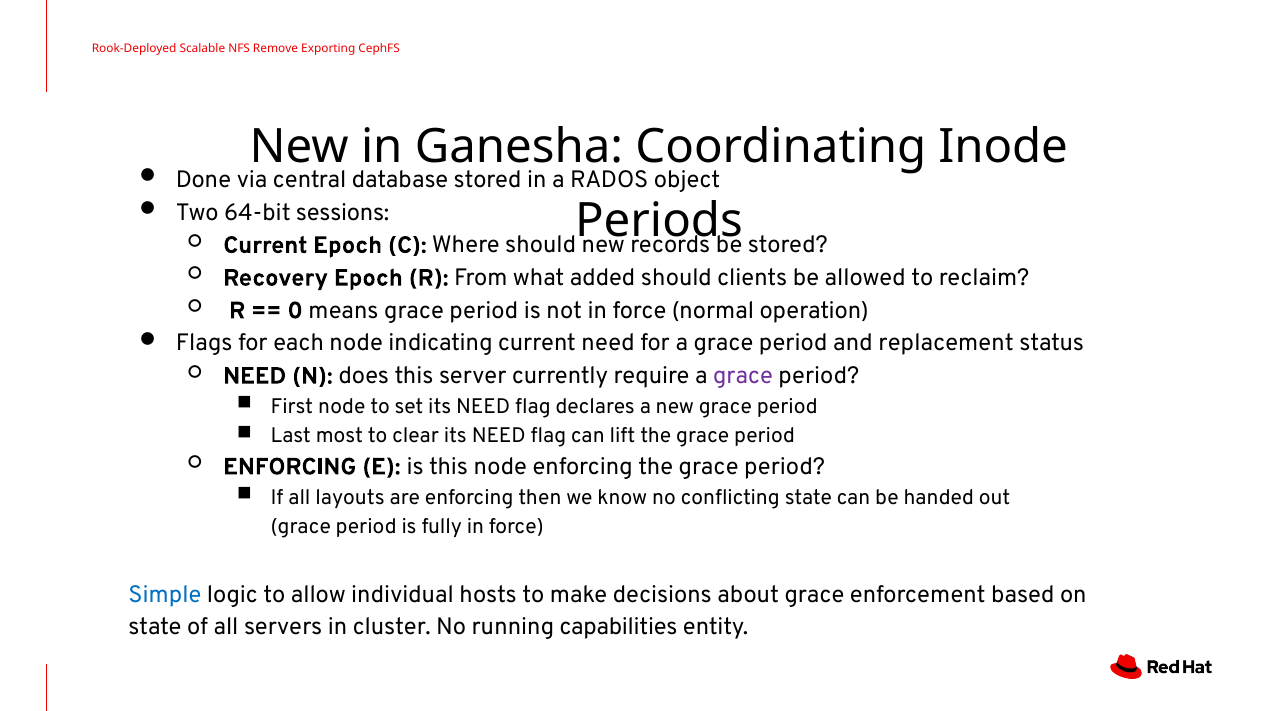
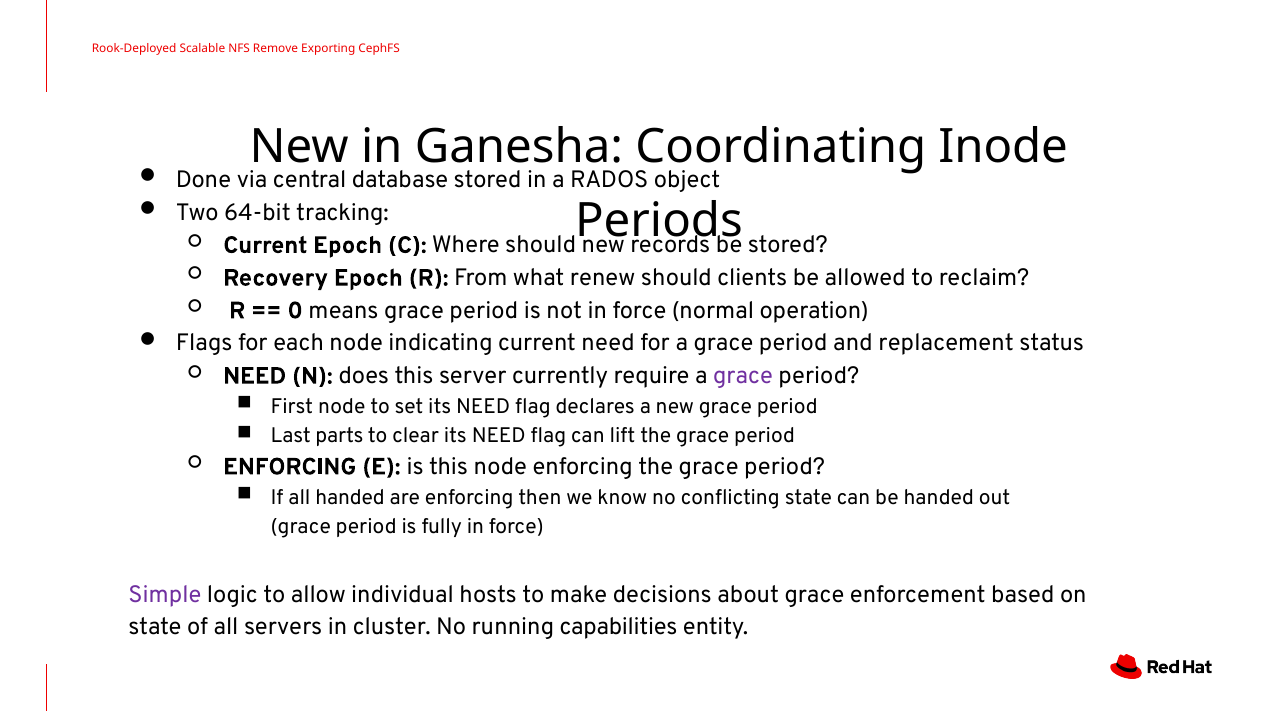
sessions: sessions -> tracking
added: added -> renew
most: most -> parts
all layouts: layouts -> handed
Simple colour: blue -> purple
